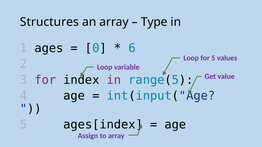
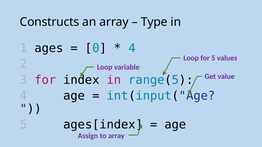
Structures: Structures -> Constructs
6 at (132, 48): 6 -> 4
